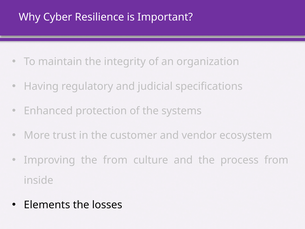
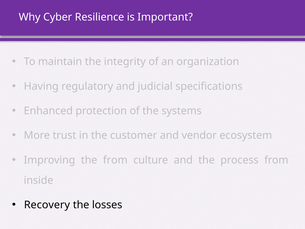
Elements: Elements -> Recovery
